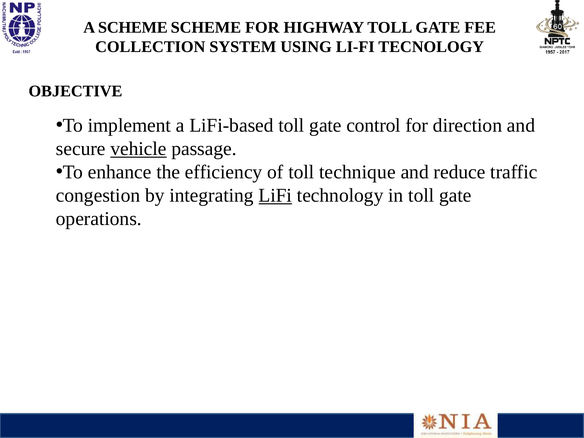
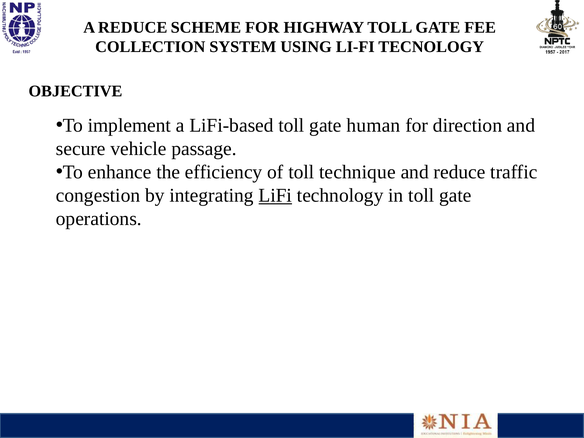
A SCHEME: SCHEME -> REDUCE
control: control -> human
vehicle underline: present -> none
